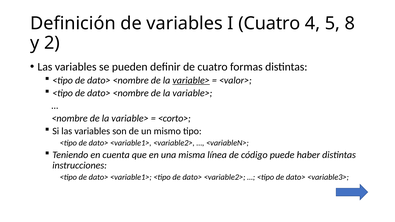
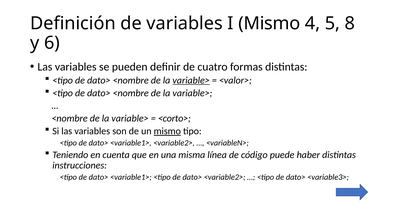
I Cuatro: Cuatro -> Mismo
2: 2 -> 6
mismo at (167, 131) underline: none -> present
